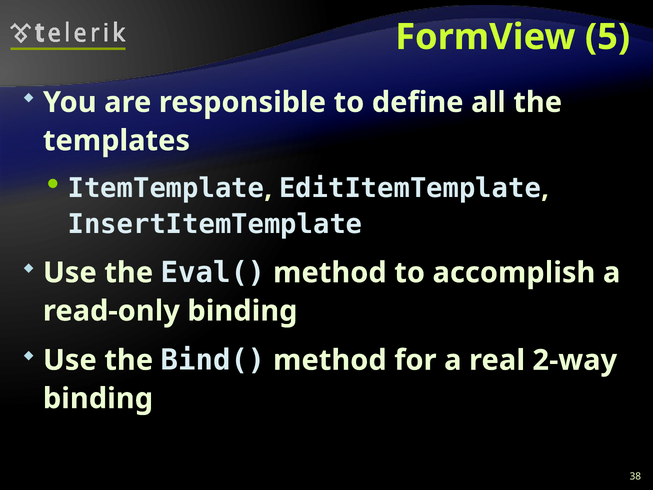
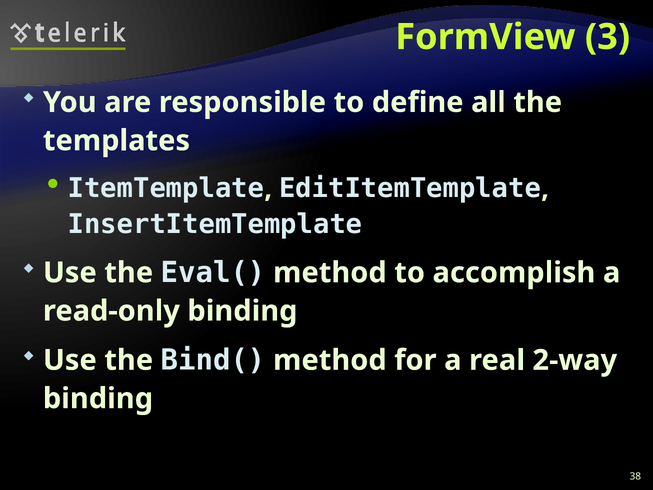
5: 5 -> 3
